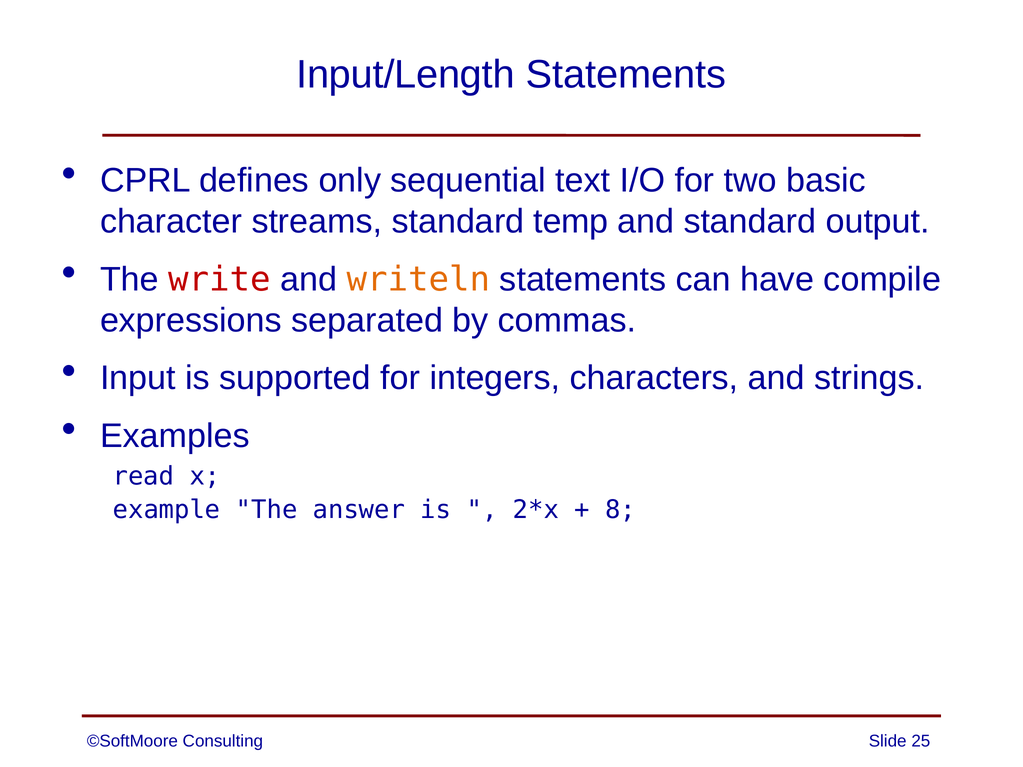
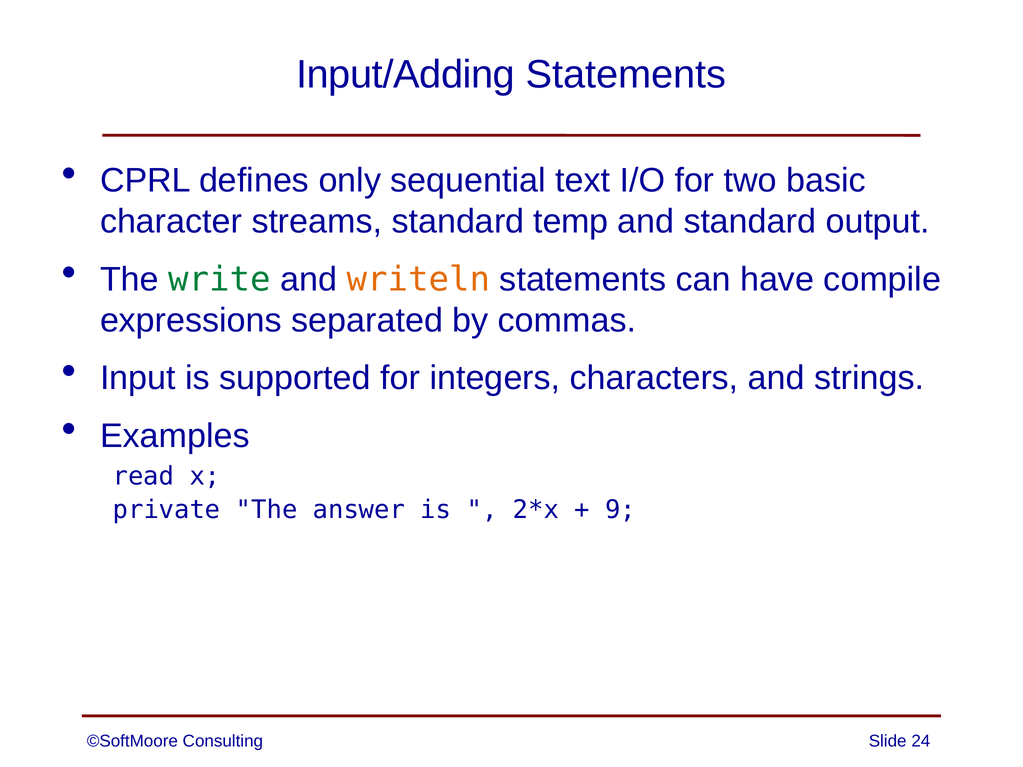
Input/Length: Input/Length -> Input/Adding
write colour: red -> green
example: example -> private
8: 8 -> 9
25: 25 -> 24
